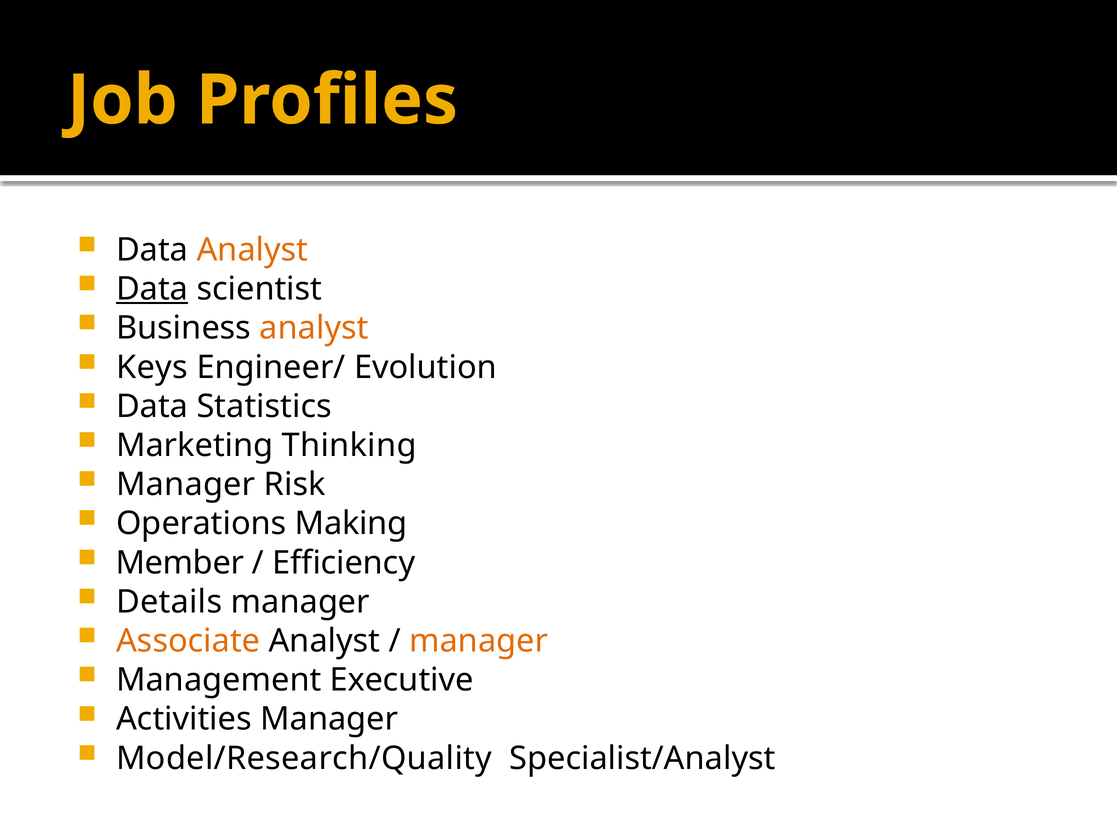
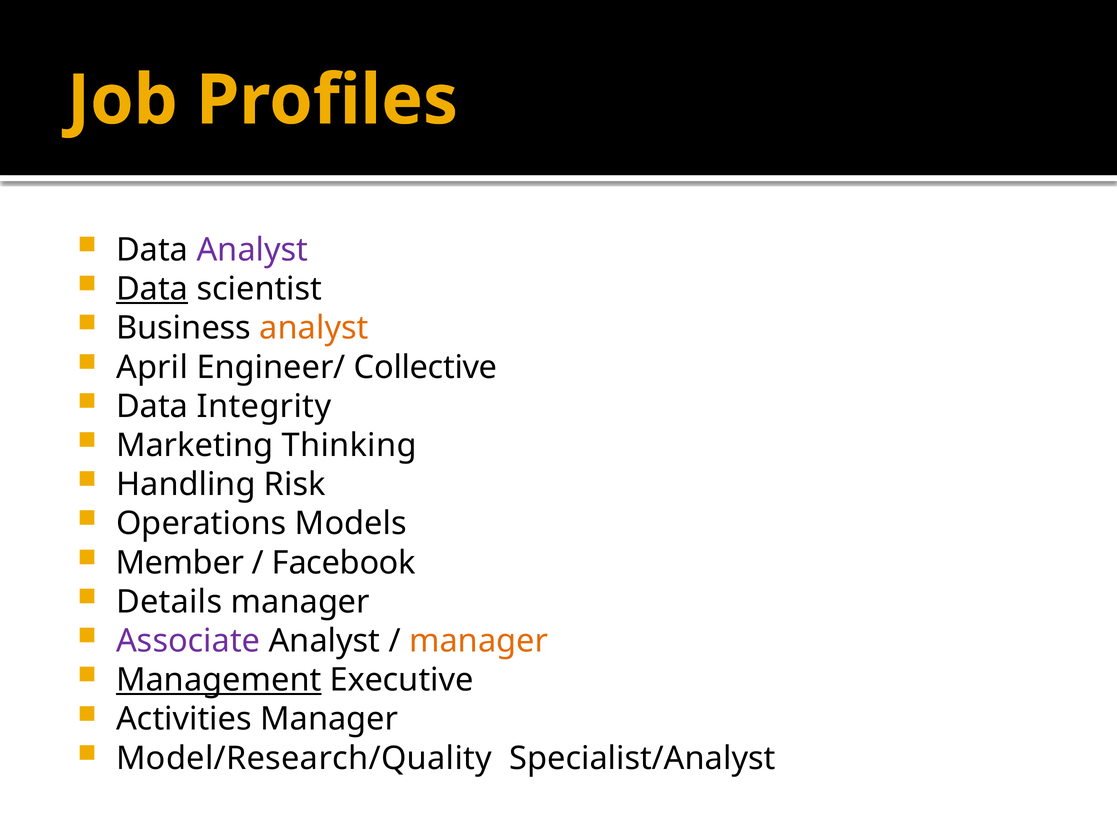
Analyst at (252, 250) colour: orange -> purple
Keys: Keys -> April
Evolution: Evolution -> Collective
Statistics: Statistics -> Integrity
Manager at (186, 484): Manager -> Handling
Making: Making -> Models
Efficiency: Efficiency -> Facebook
Associate colour: orange -> purple
Management underline: none -> present
